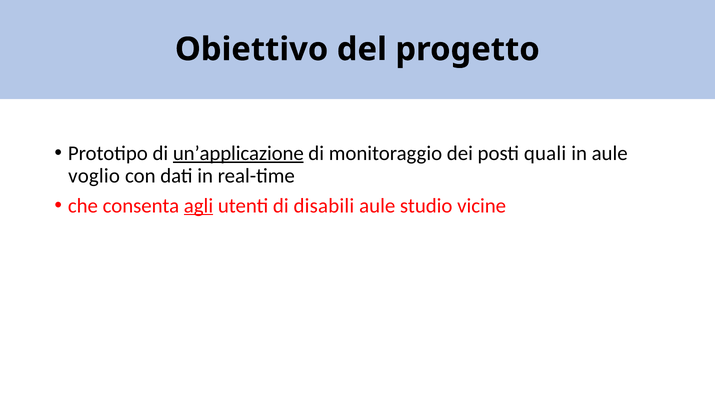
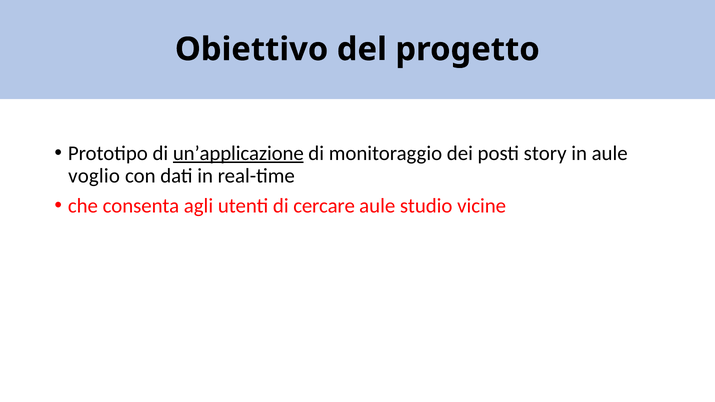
quali: quali -> story
agli underline: present -> none
disabili: disabili -> cercare
